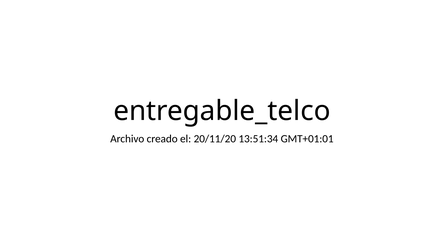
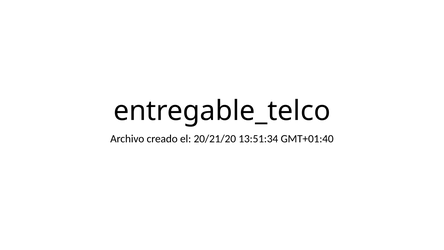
20/11/20: 20/11/20 -> 20/21/20
GMT+01:01: GMT+01:01 -> GMT+01:40
